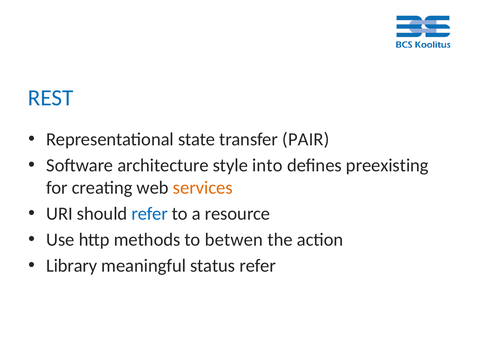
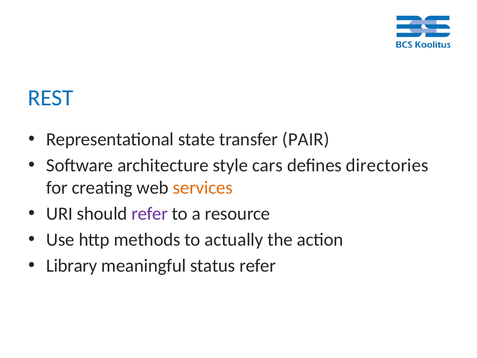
into: into -> cars
preexisting: preexisting -> directories
refer at (150, 214) colour: blue -> purple
betwen: betwen -> actually
